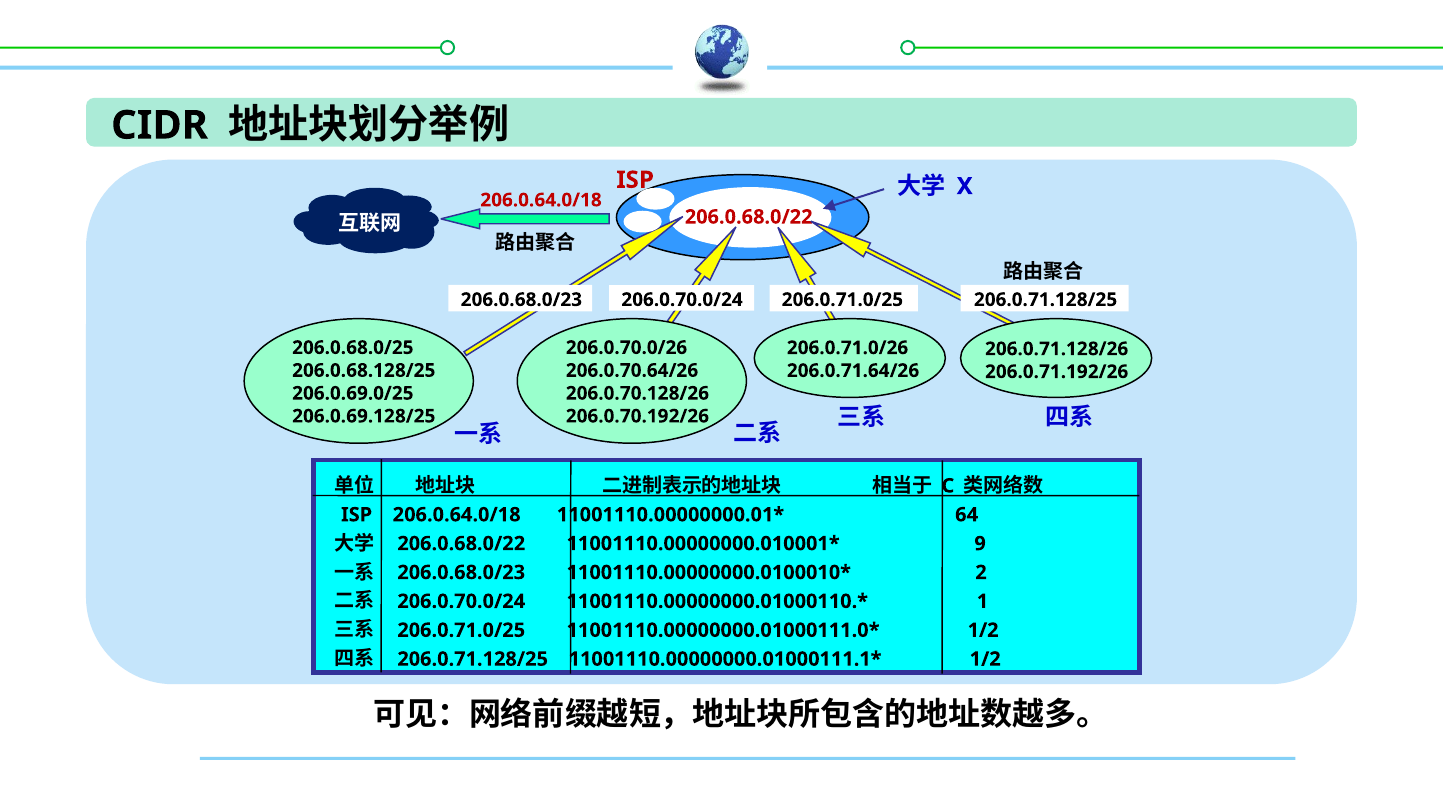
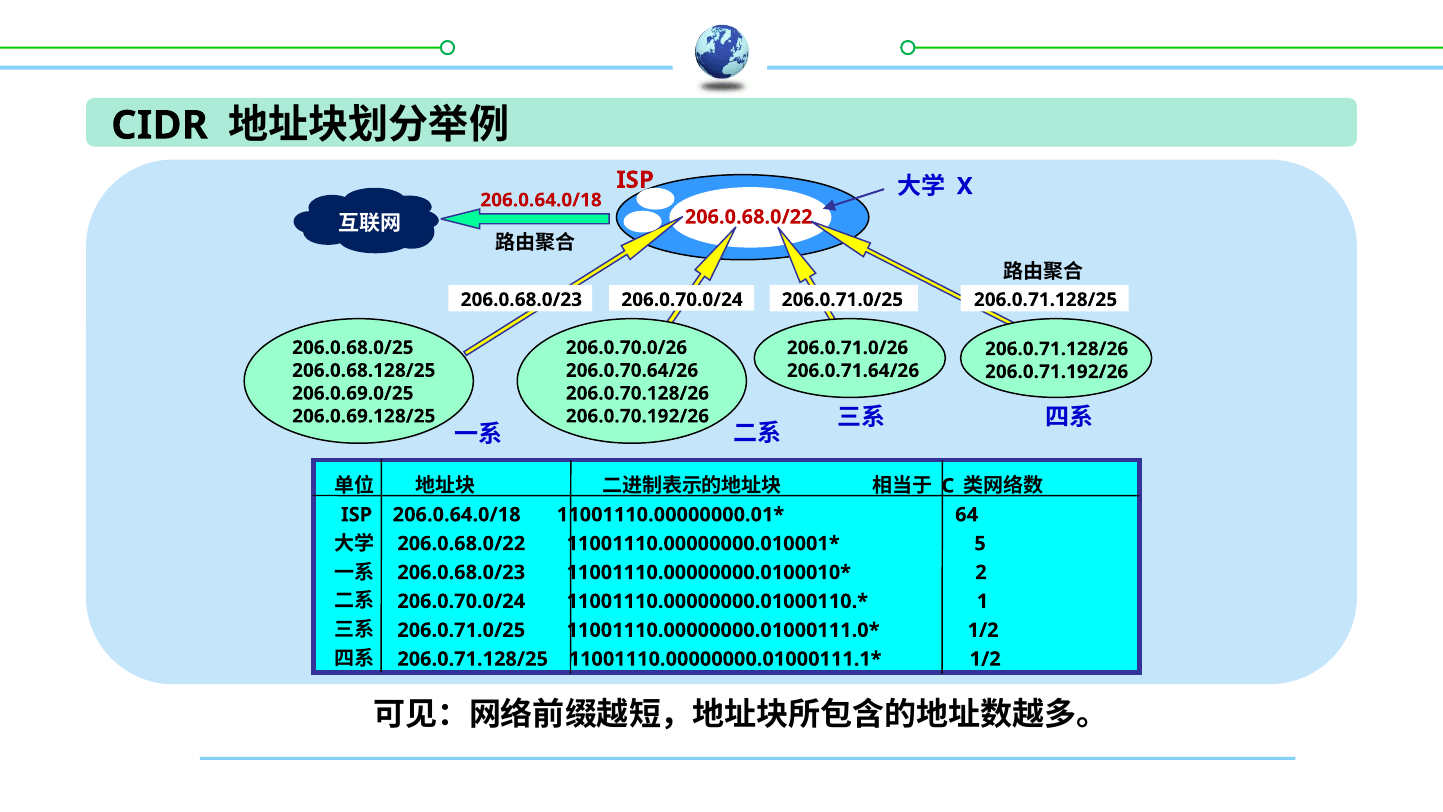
9: 9 -> 5
